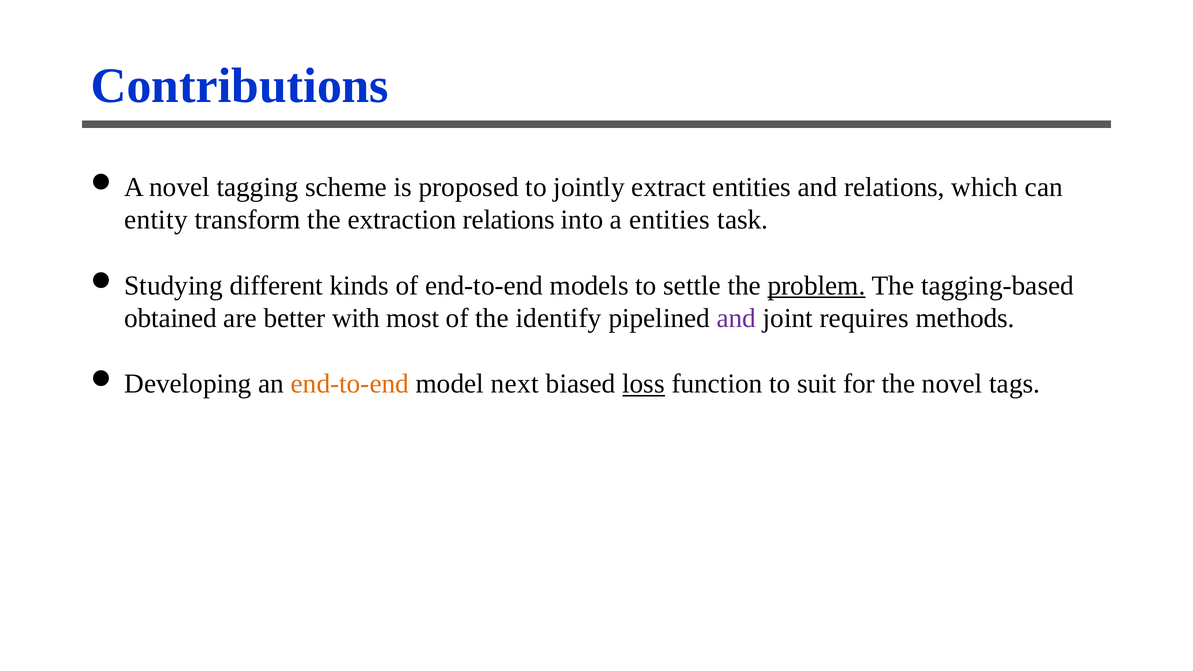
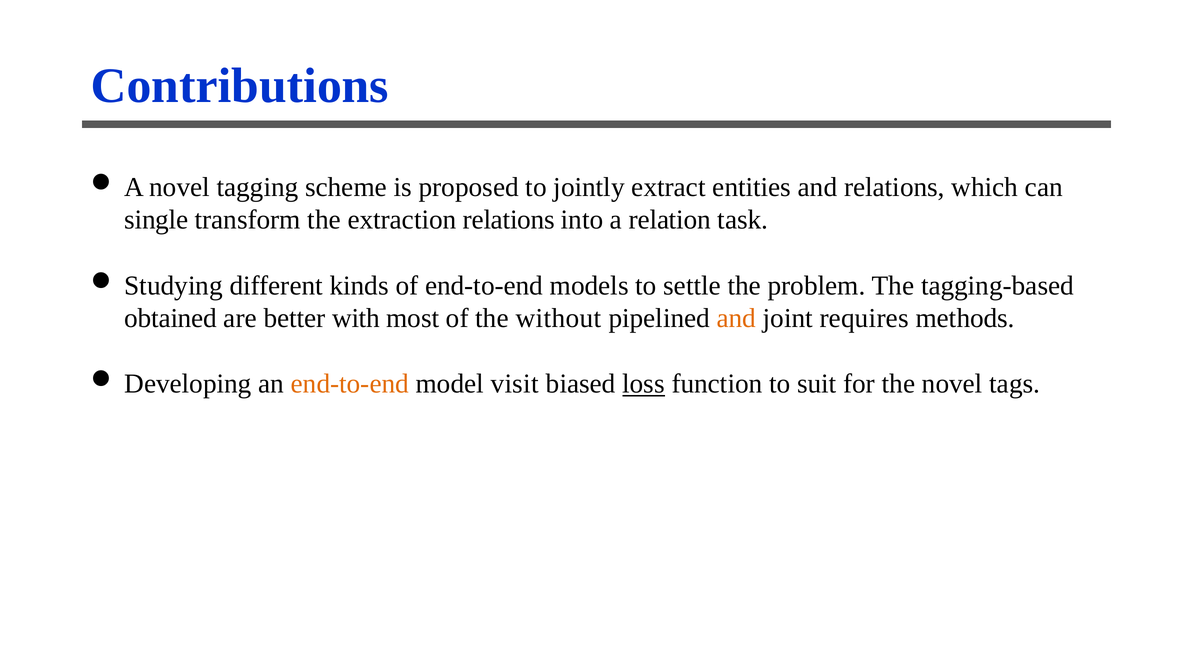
entity: entity -> single
a entities: entities -> relation
problem underline: present -> none
identify: identify -> without
and at (736, 318) colour: purple -> orange
next: next -> visit
